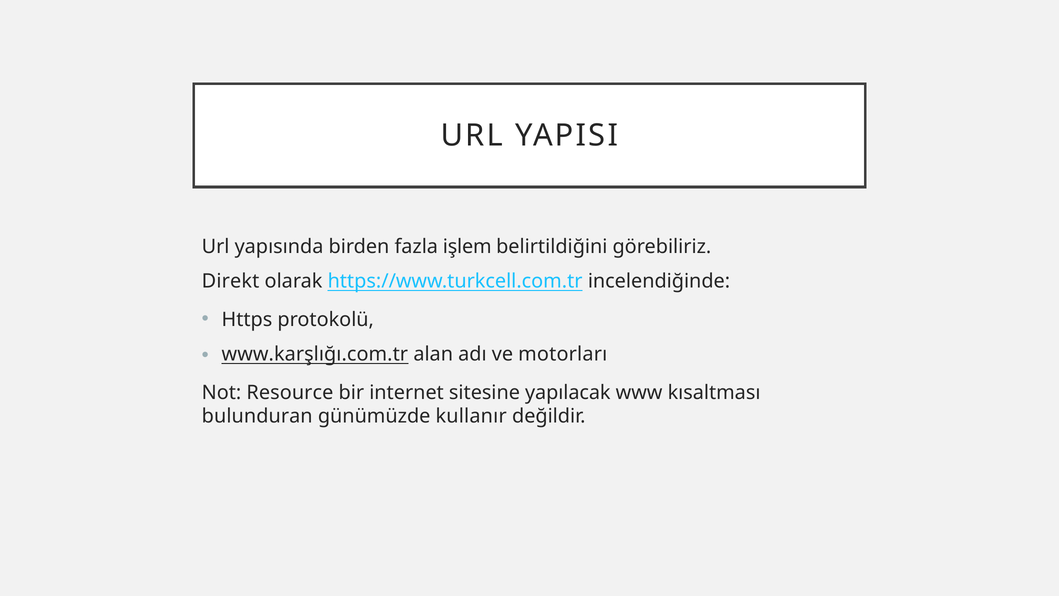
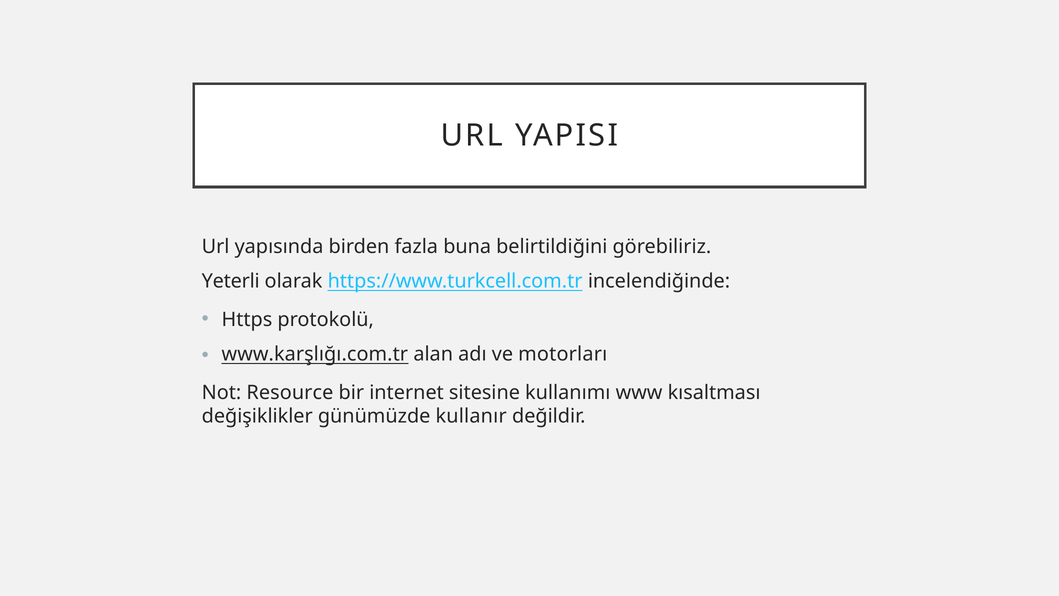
işlem: işlem -> buna
Direkt: Direkt -> Yeterli
yapılacak: yapılacak -> kullanımı
bulunduran: bulunduran -> değişiklikler
